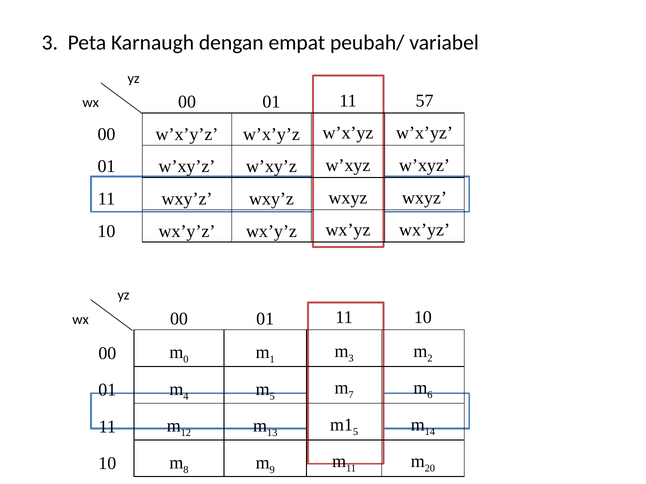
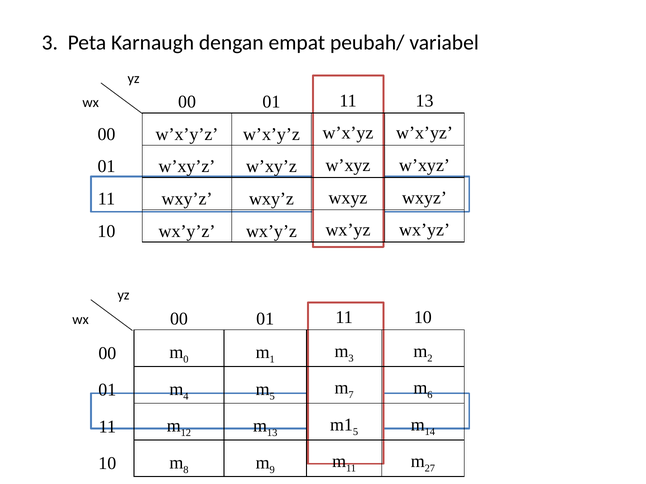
11 57: 57 -> 13
20: 20 -> 27
